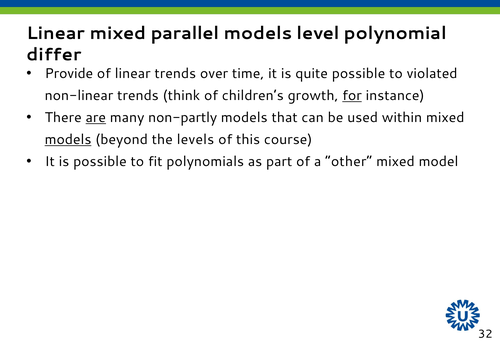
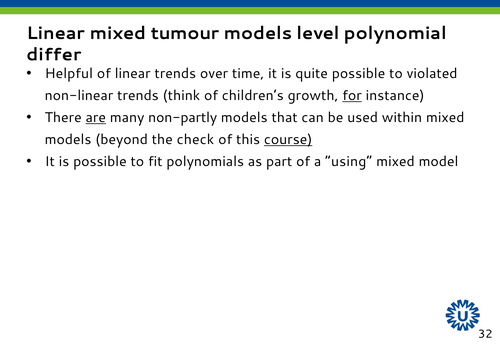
parallel: parallel -> tumour
Provide: Provide -> Helpful
models at (68, 140) underline: present -> none
levels: levels -> check
course underline: none -> present
other: other -> using
